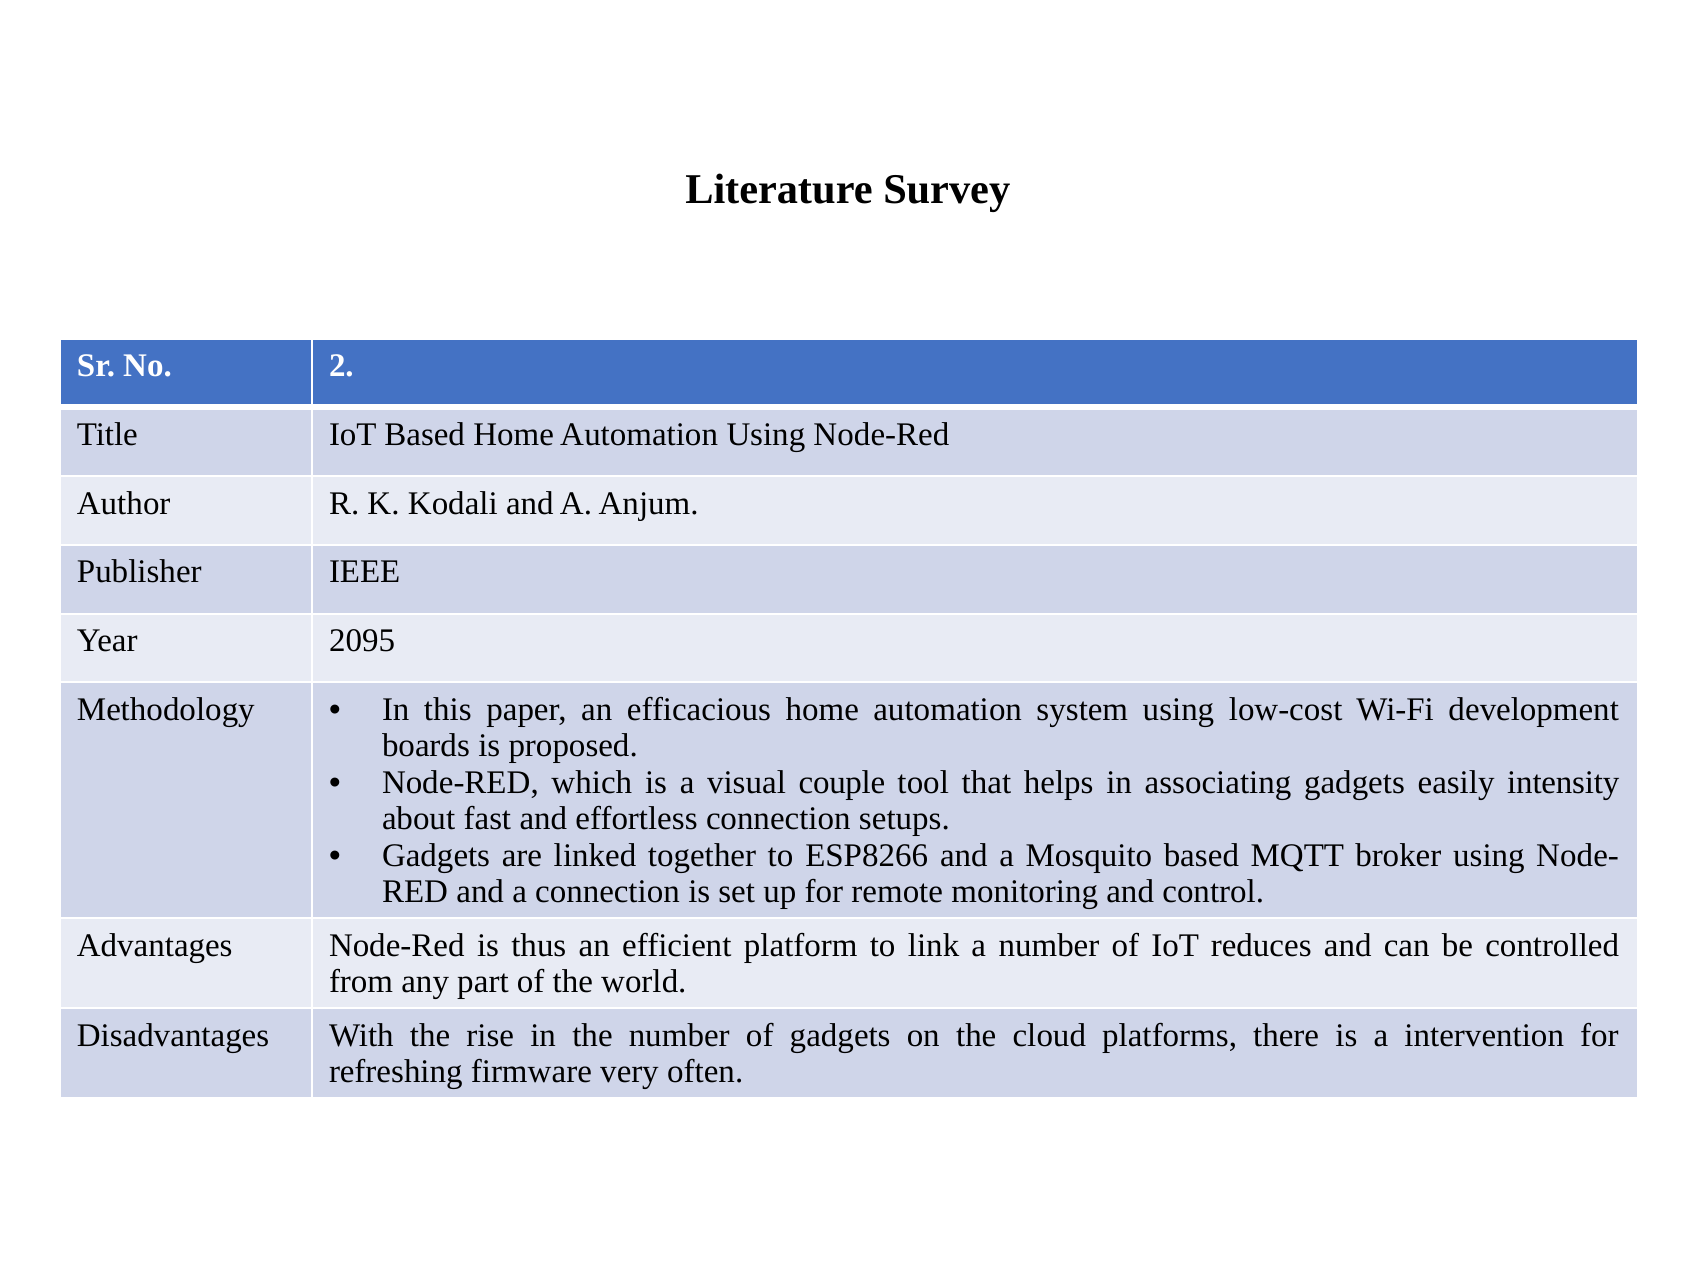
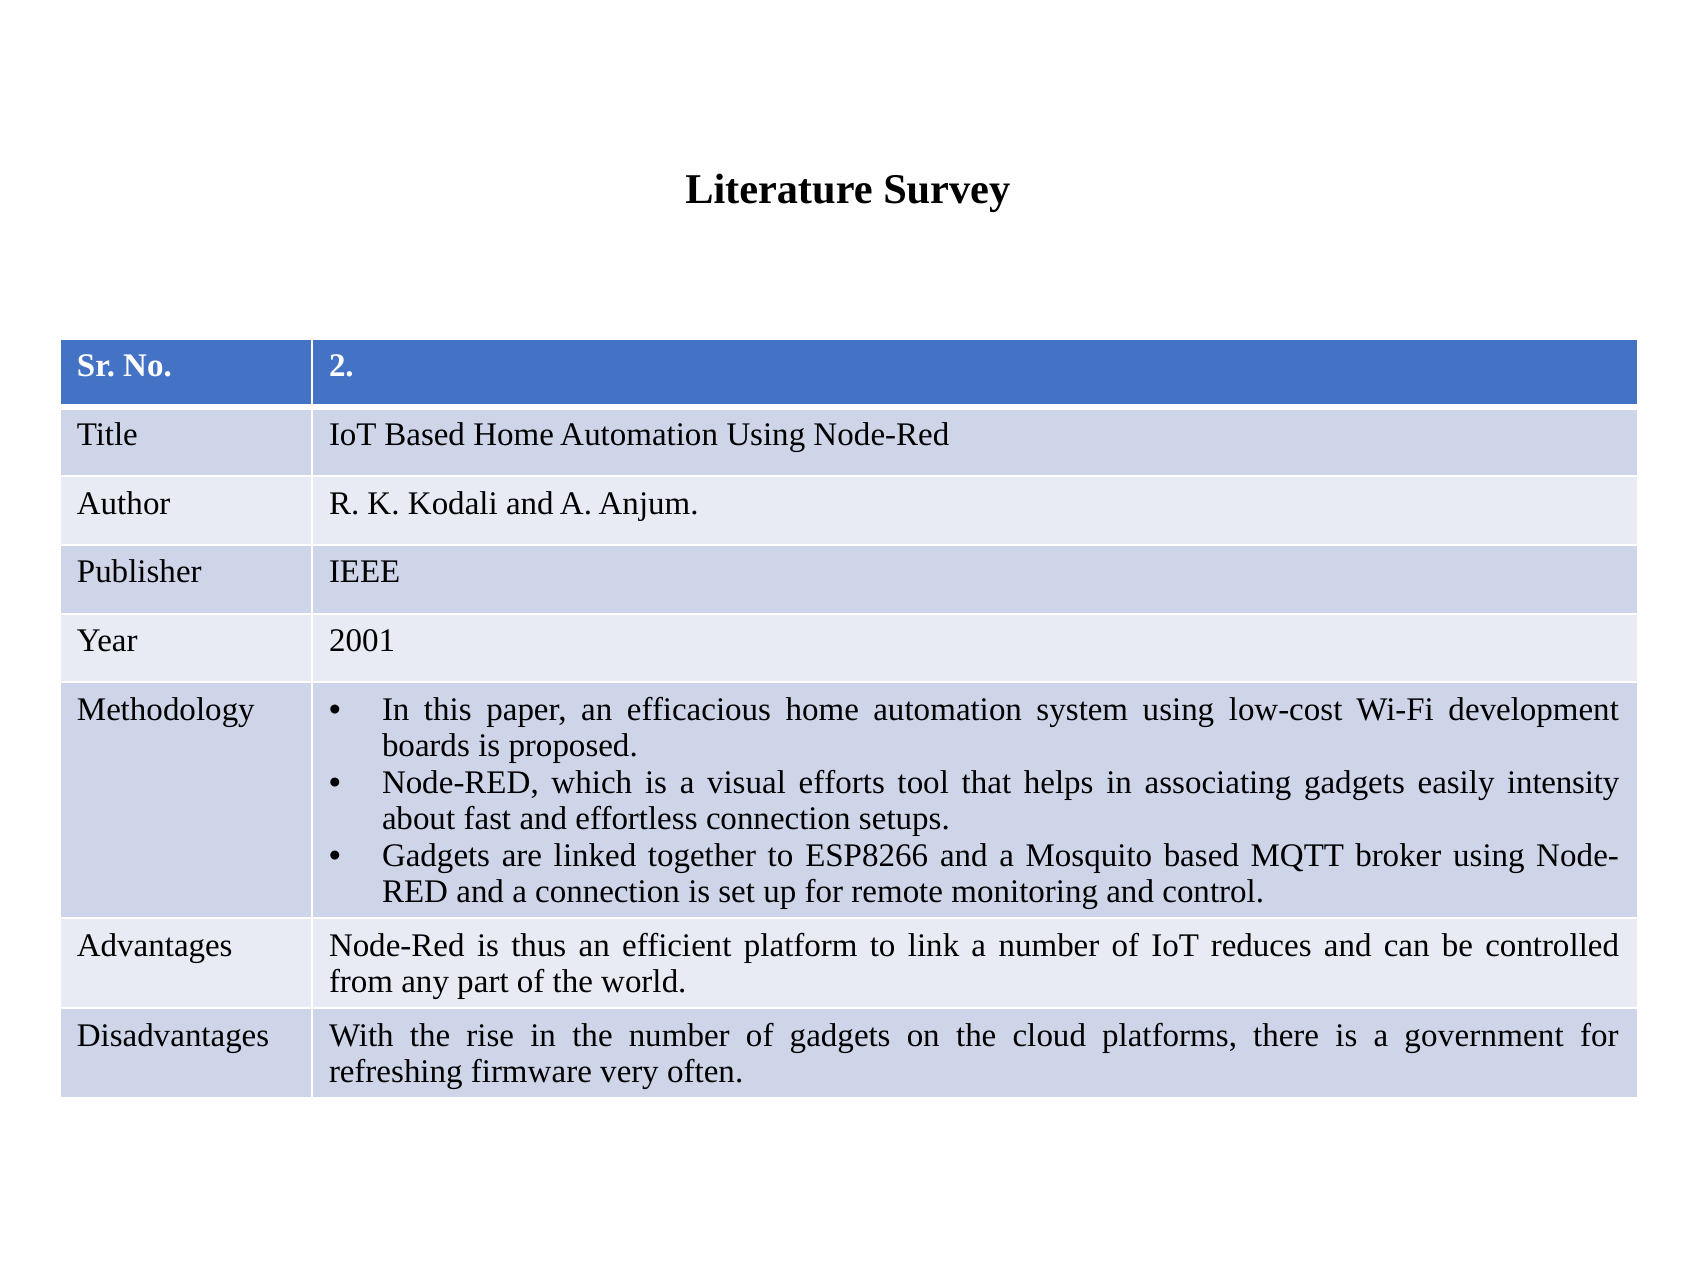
2095: 2095 -> 2001
couple: couple -> efforts
intervention: intervention -> government
